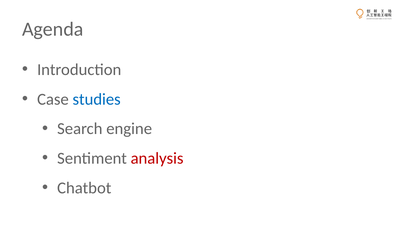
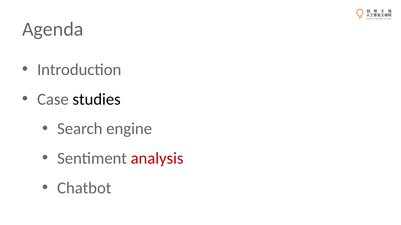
studies colour: blue -> black
